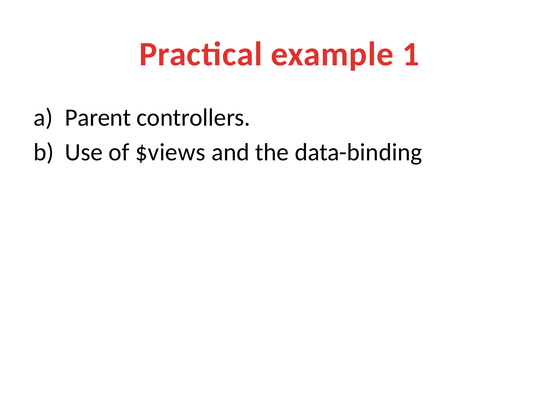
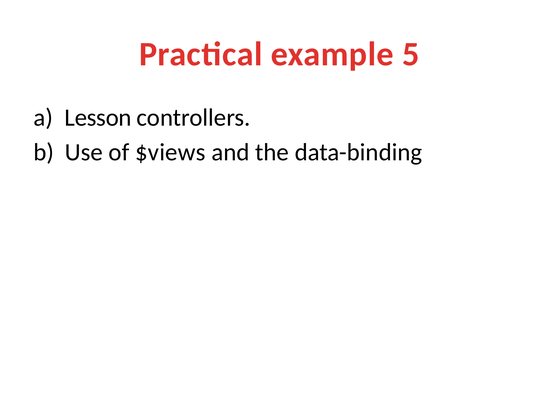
1: 1 -> 5
Parent: Parent -> Lesson
